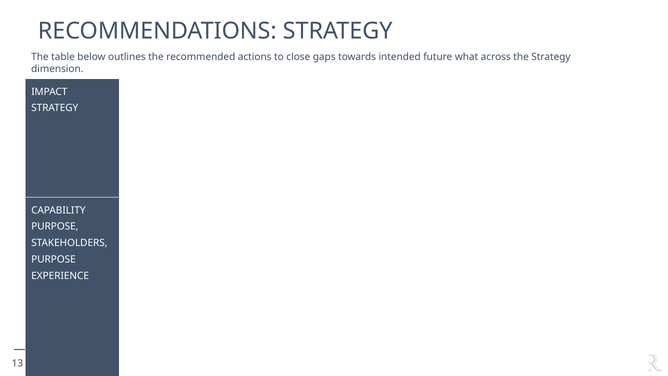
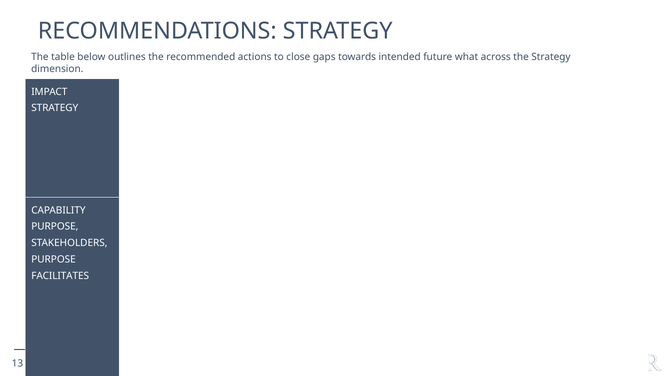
EXPERIENCE: EXPERIENCE -> FACILITATES
